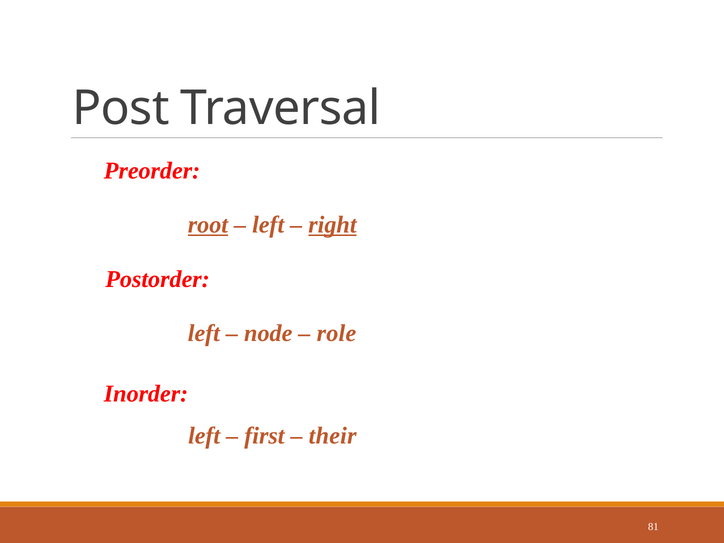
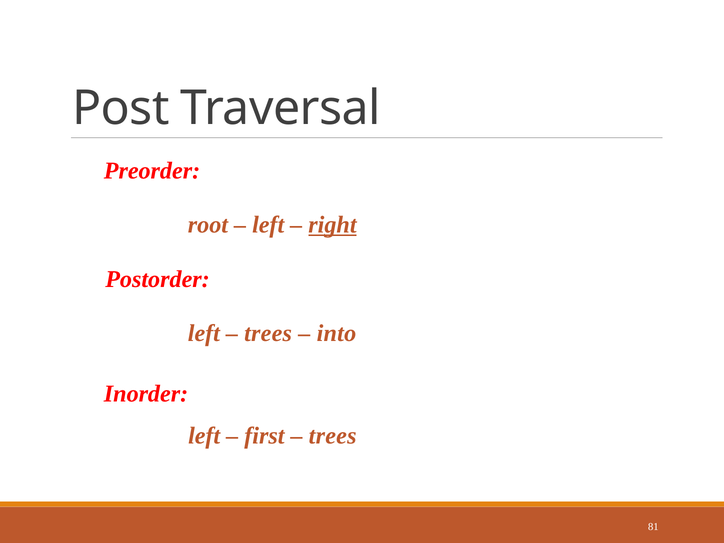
root underline: present -> none
node at (268, 333): node -> trees
role: role -> into
their at (333, 436): their -> trees
